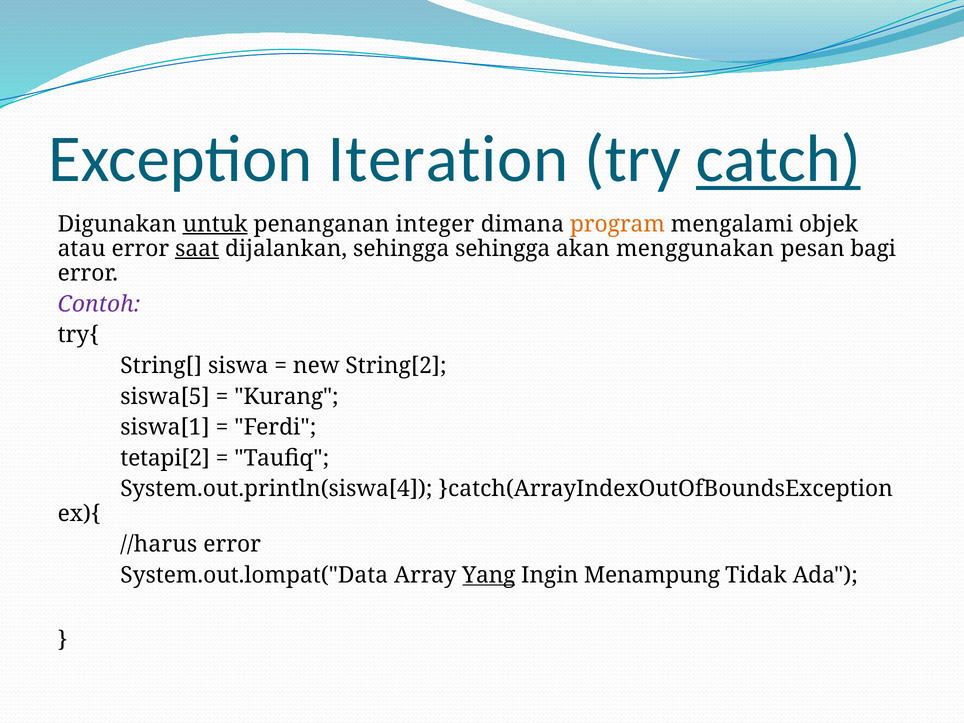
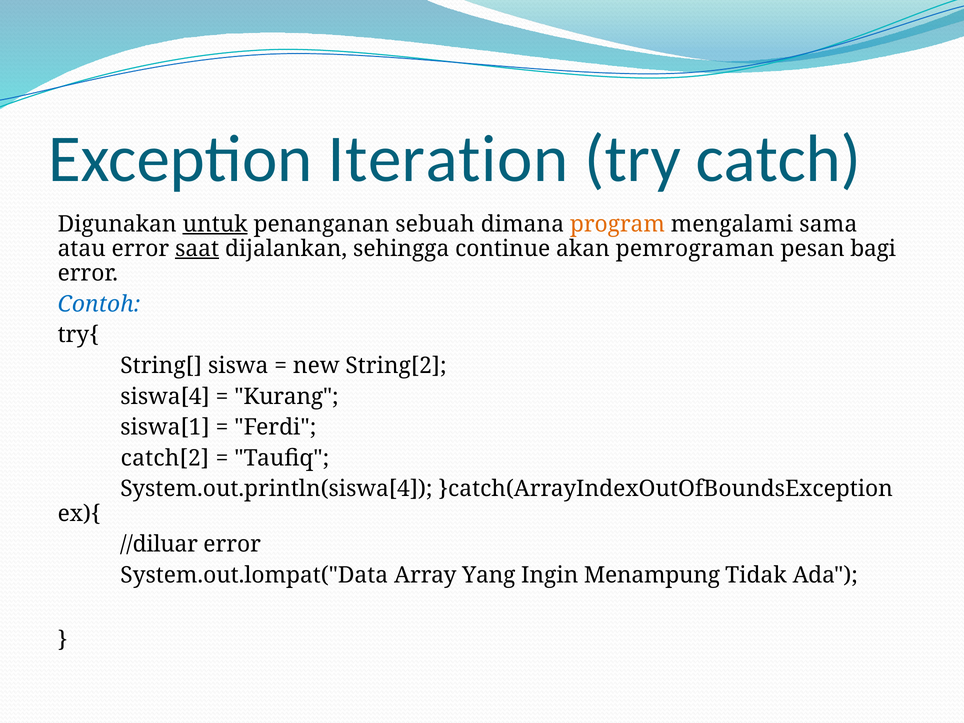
catch underline: present -> none
integer: integer -> sebuah
objek: objek -> sama
sehingga sehingga: sehingga -> continue
menggunakan: menggunakan -> pemrograman
Contoh colour: purple -> blue
siswa[5: siswa[5 -> siswa[4
tetapi[2: tetapi[2 -> catch[2
//harus: //harus -> //diluar
Yang underline: present -> none
